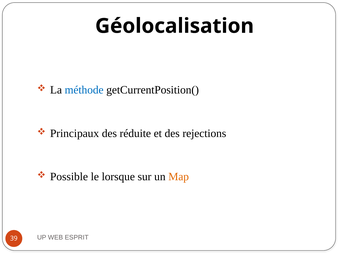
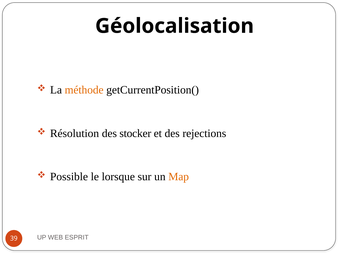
méthode colour: blue -> orange
Principaux: Principaux -> Résolution
réduite: réduite -> stocker
